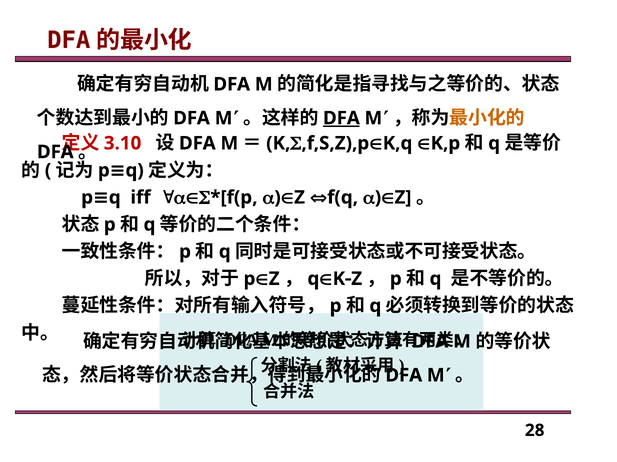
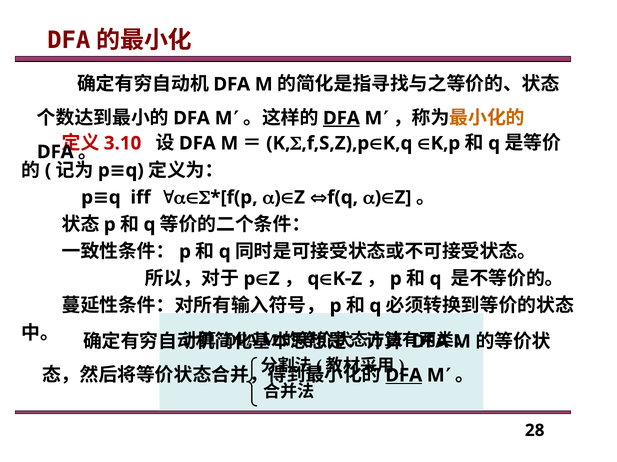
DFA at (404, 376) underline: none -> present
